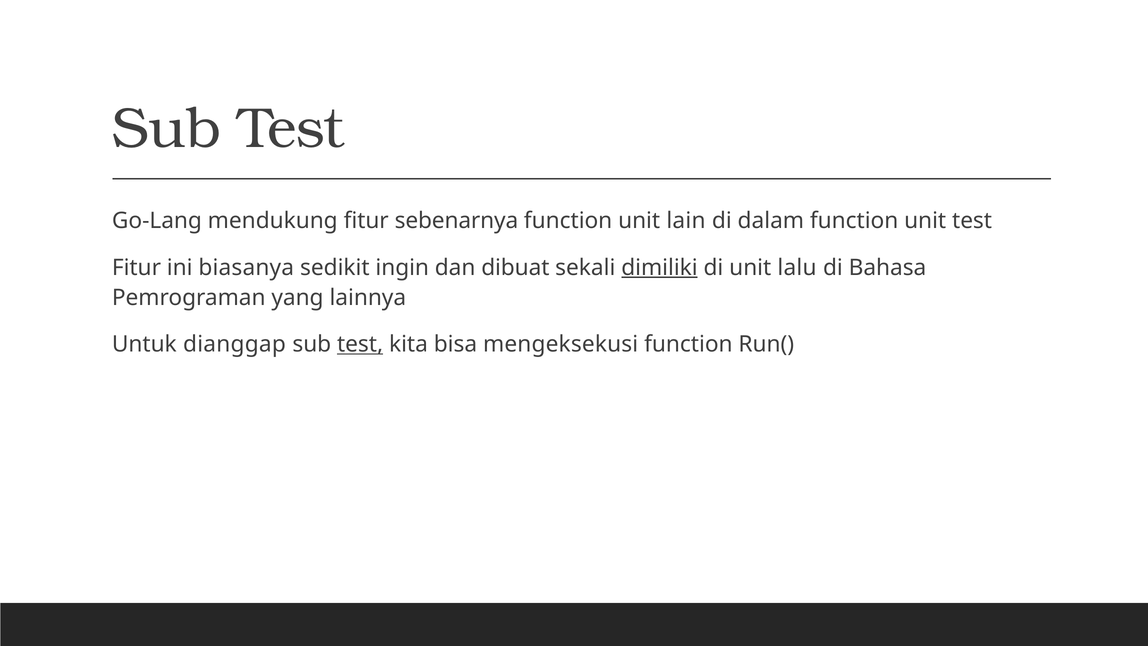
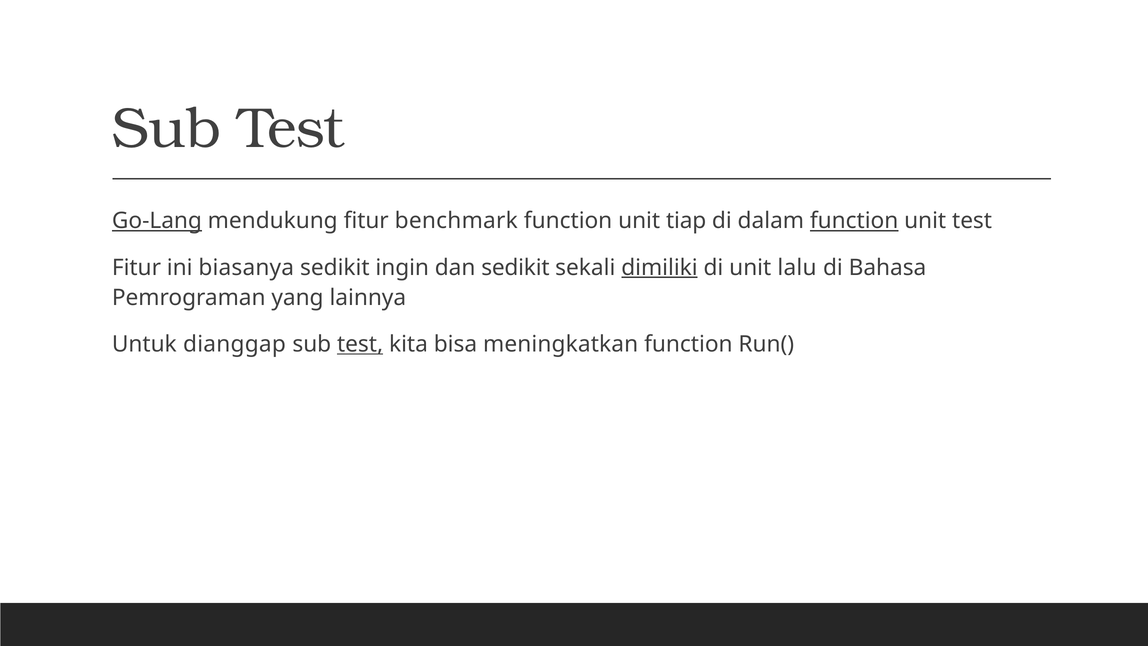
Go-Lang underline: none -> present
sebenarnya: sebenarnya -> benchmark
lain: lain -> tiap
function at (854, 221) underline: none -> present
dan dibuat: dibuat -> sedikit
mengeksekusi: mengeksekusi -> meningkatkan
